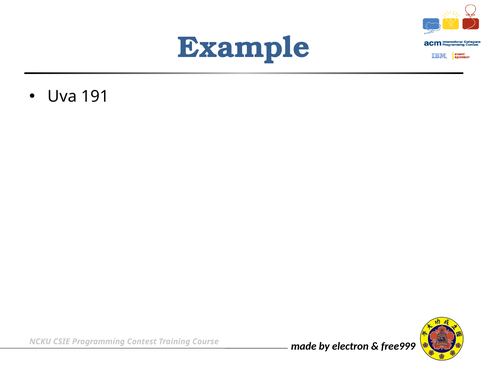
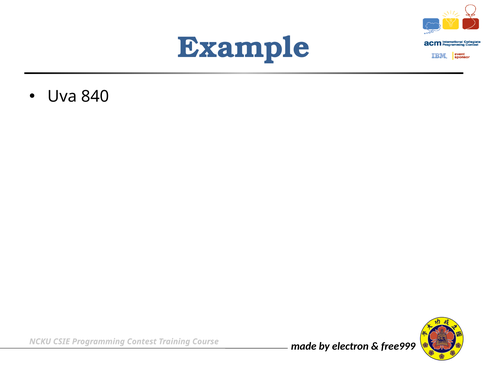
191: 191 -> 840
